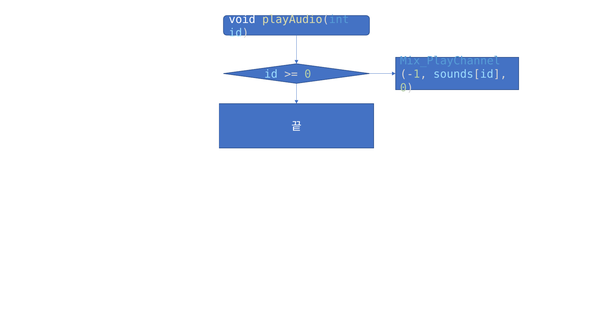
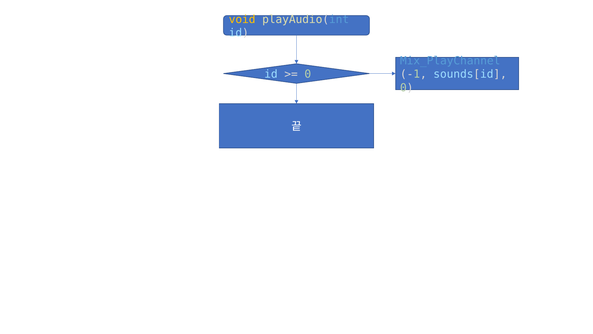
void colour: white -> yellow
